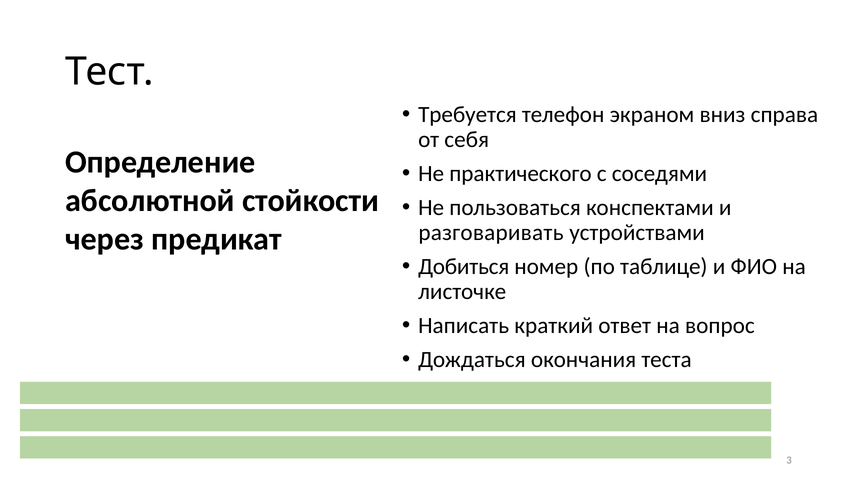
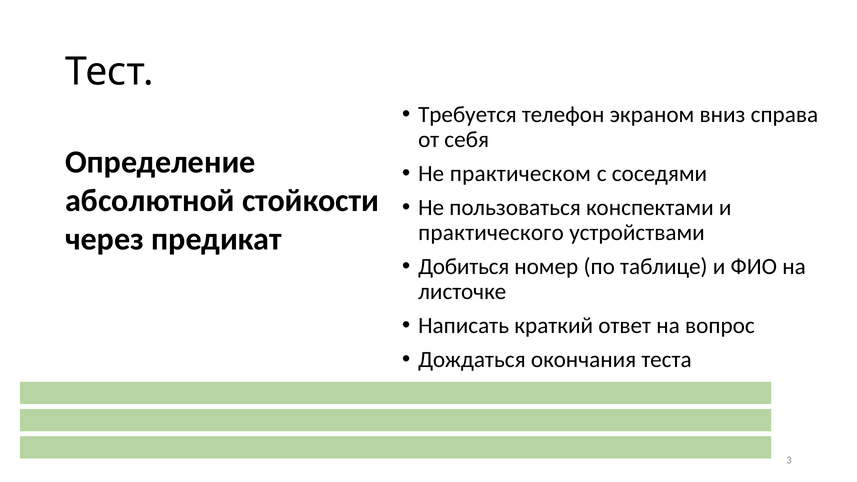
практического: практического -> практическом
разговаривать: разговаривать -> практического
